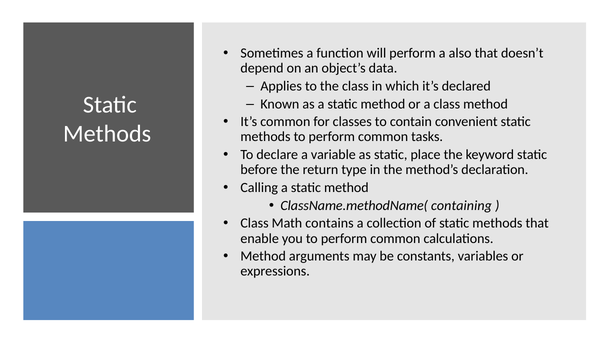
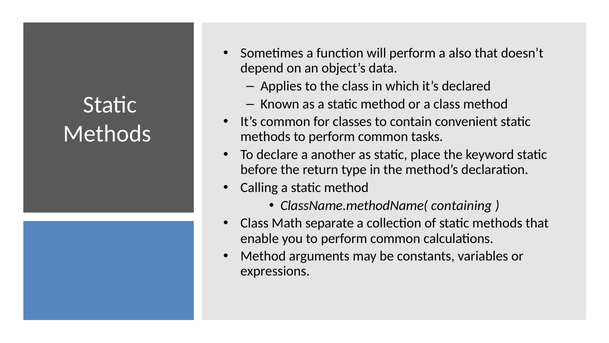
variable: variable -> another
contains: contains -> separate
